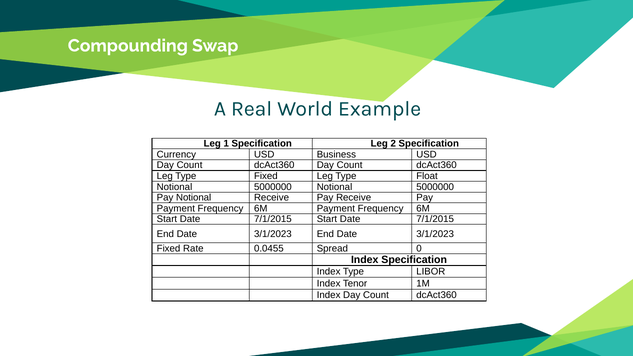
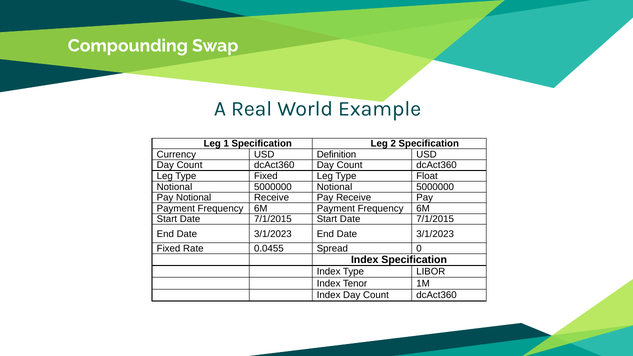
Business: Business -> Definition
